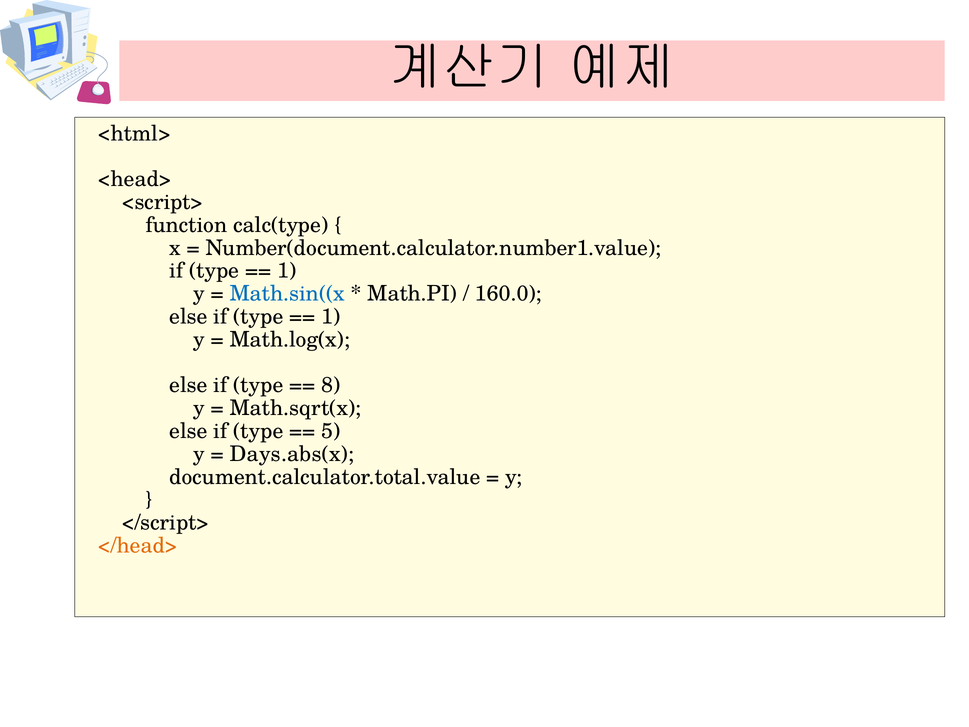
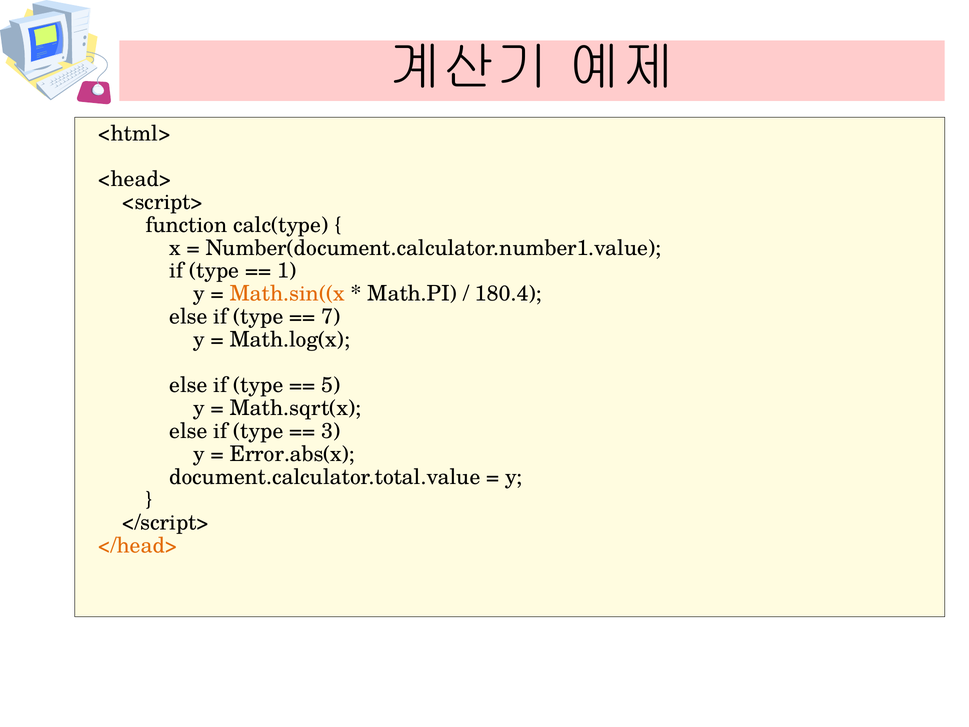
Math.sin((x colour: blue -> orange
160.0: 160.0 -> 180.4
1 at (331, 317): 1 -> 7
8: 8 -> 5
5: 5 -> 3
Days.abs(x: Days.abs(x -> Error.abs(x
